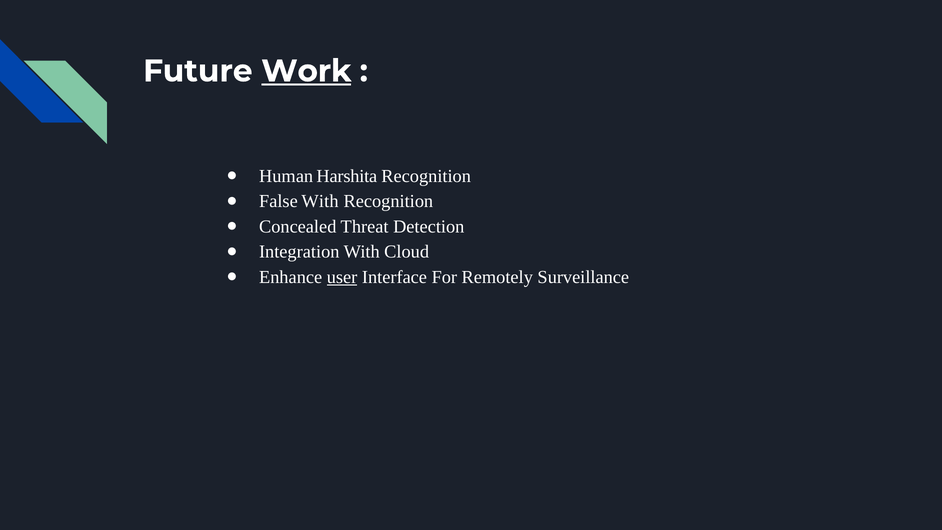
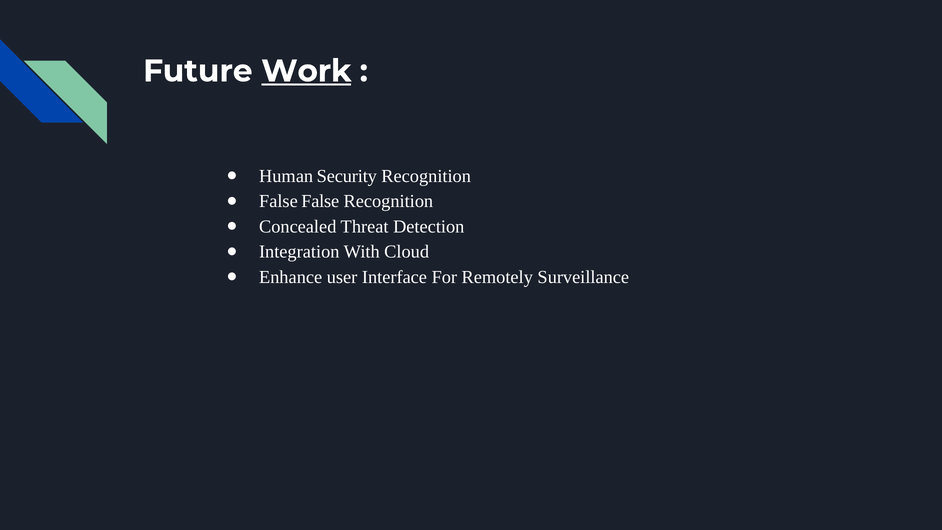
Harshita: Harshita -> Security
False With: With -> False
user underline: present -> none
